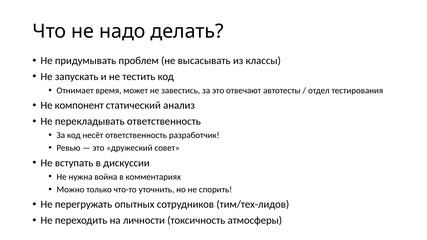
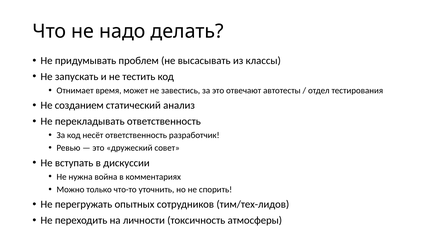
компонент: компонент -> созданием
